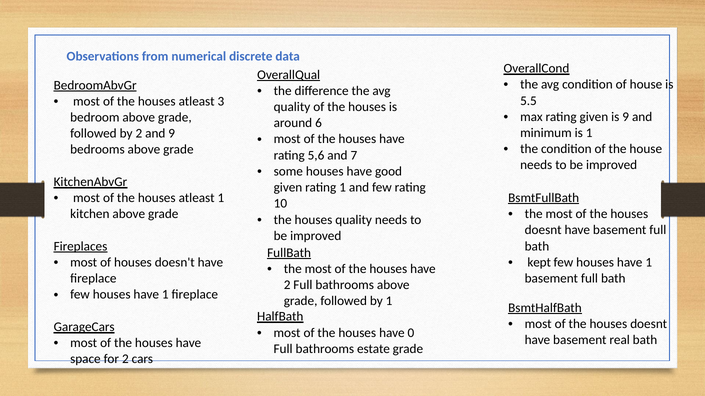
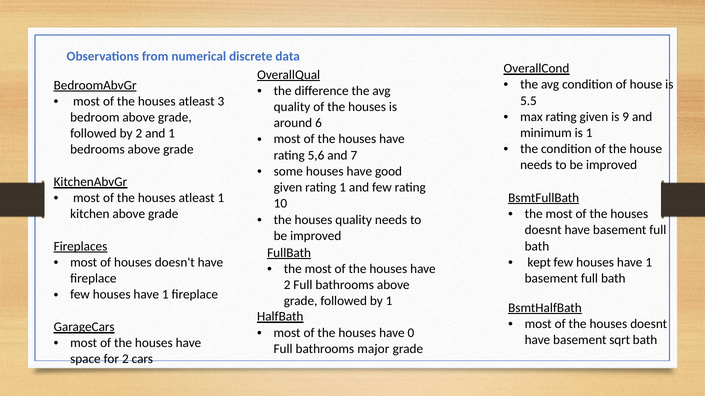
and 9: 9 -> 1
real: real -> sqrt
estate: estate -> major
